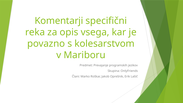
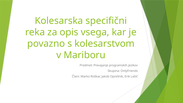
Komentarji: Komentarji -> Kolesarska
